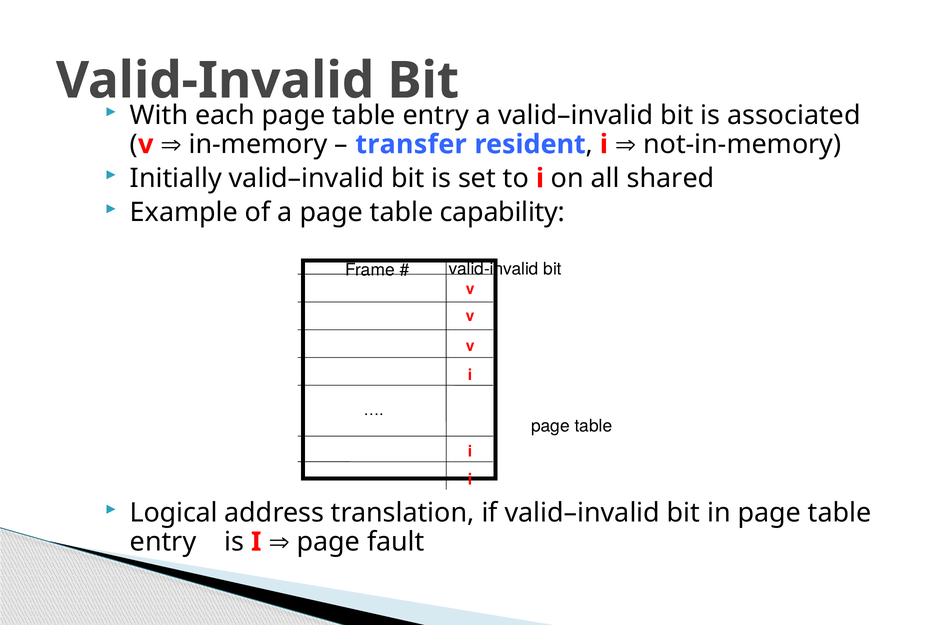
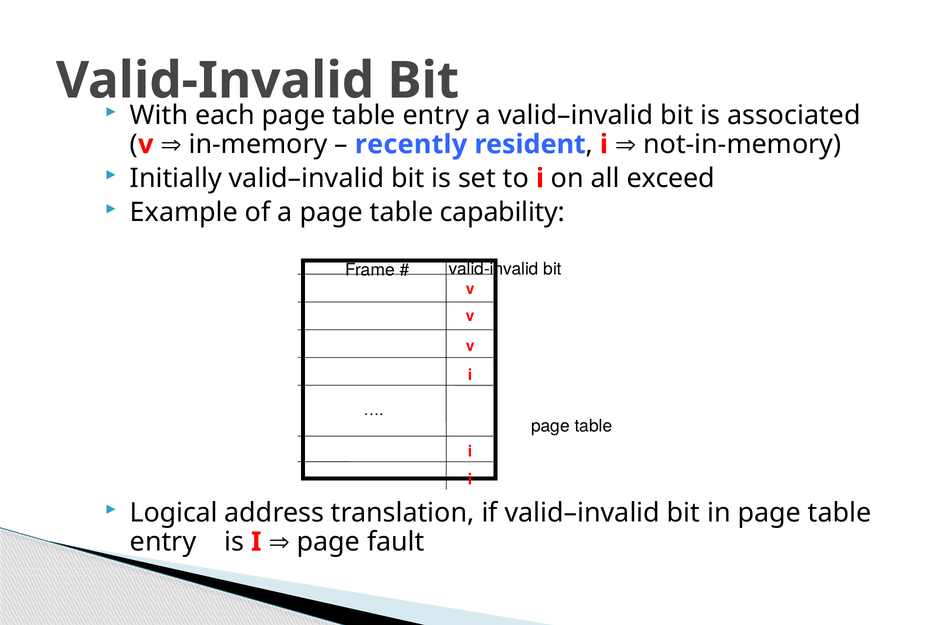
transfer: transfer -> recently
shared: shared -> exceed
